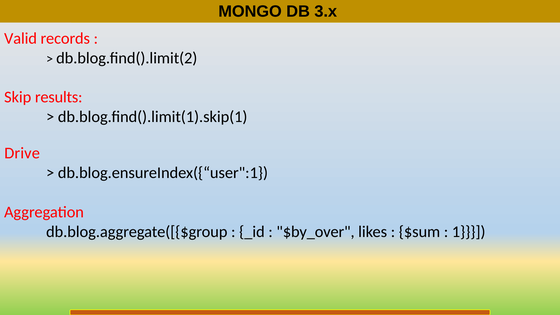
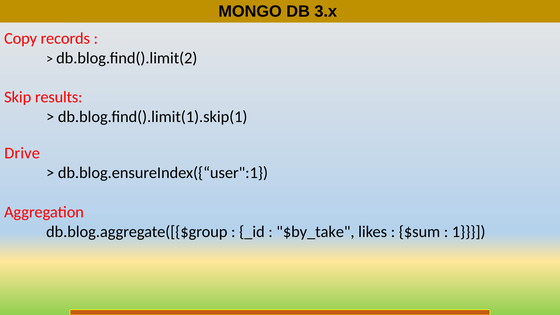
Valid: Valid -> Copy
$by_over: $by_over -> $by_take
